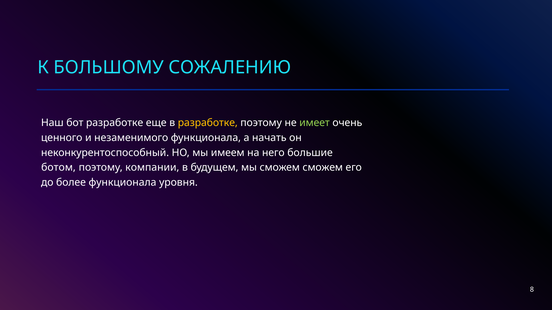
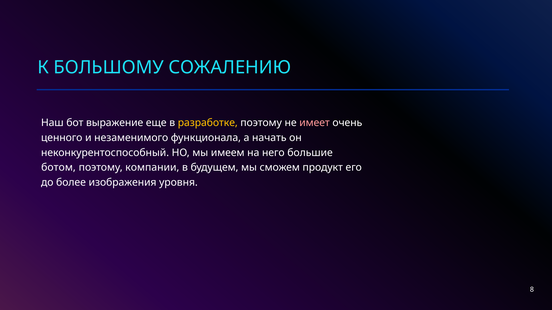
бот разработке: разработке -> выражение
имеет colour: light green -> pink
сможем сможем: сможем -> продукт
более функционала: функционала -> изображения
